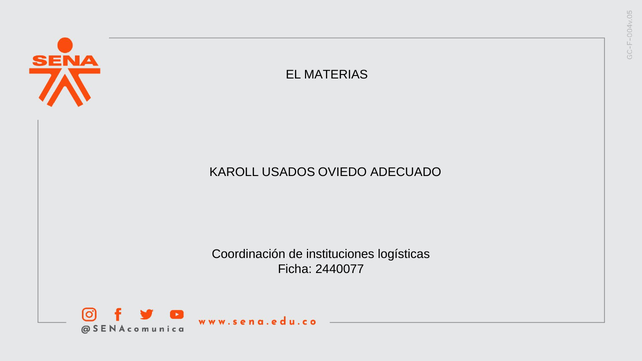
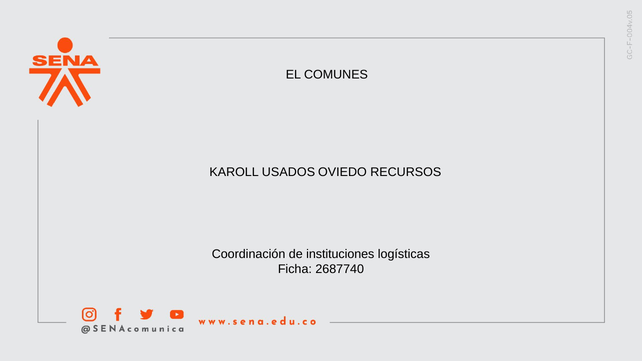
MATERIAS: MATERIAS -> COMUNES
ADECUADO: ADECUADO -> RECURSOS
2440077: 2440077 -> 2687740
